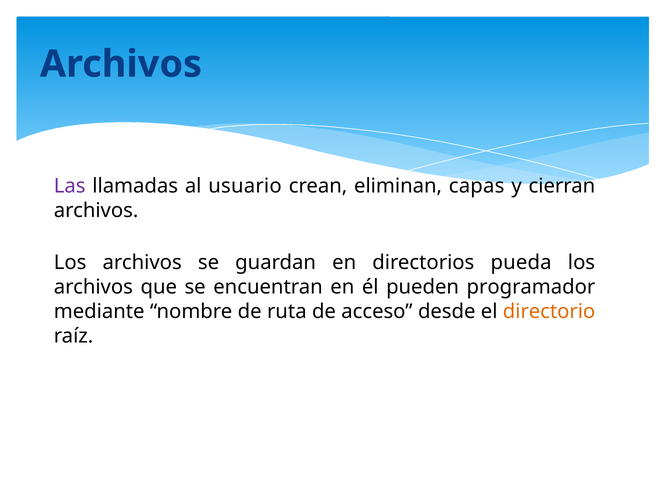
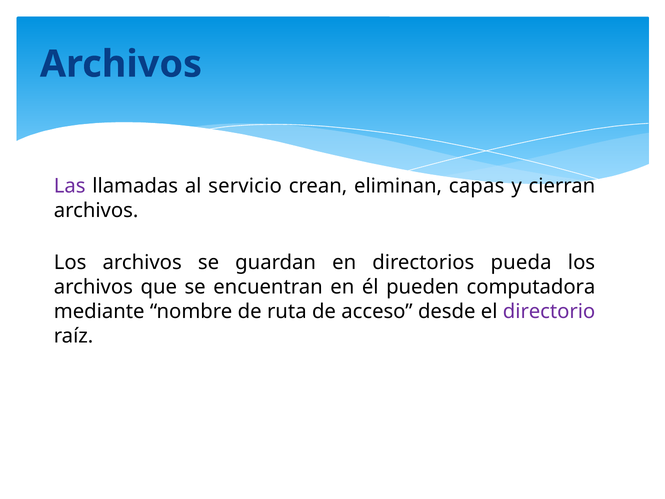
usuario: usuario -> servicio
programador: programador -> computadora
directorio colour: orange -> purple
